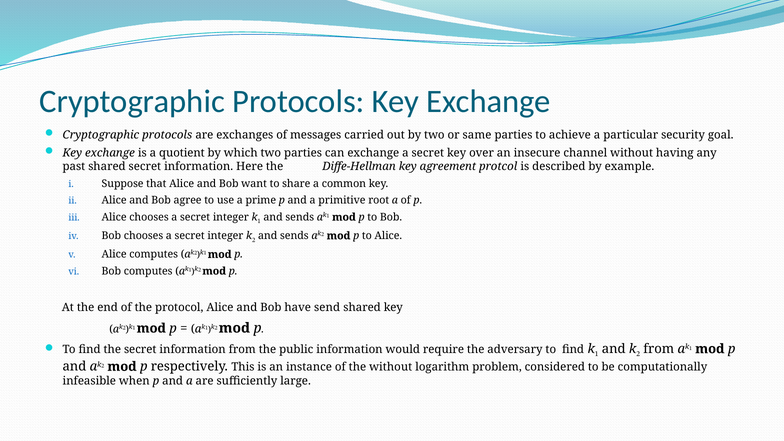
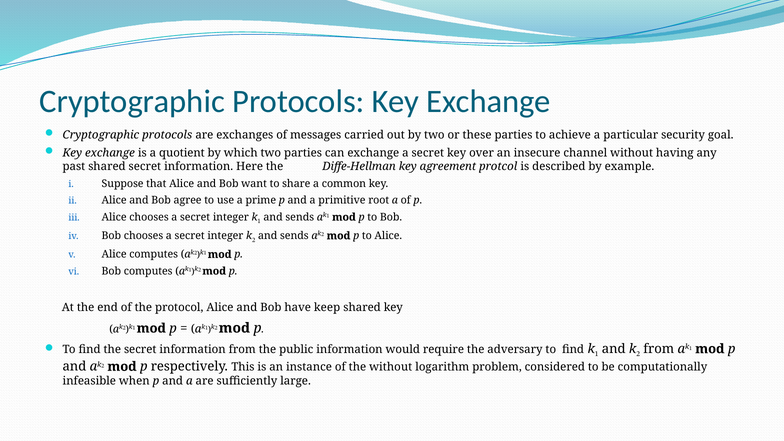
same: same -> these
send: send -> keep
